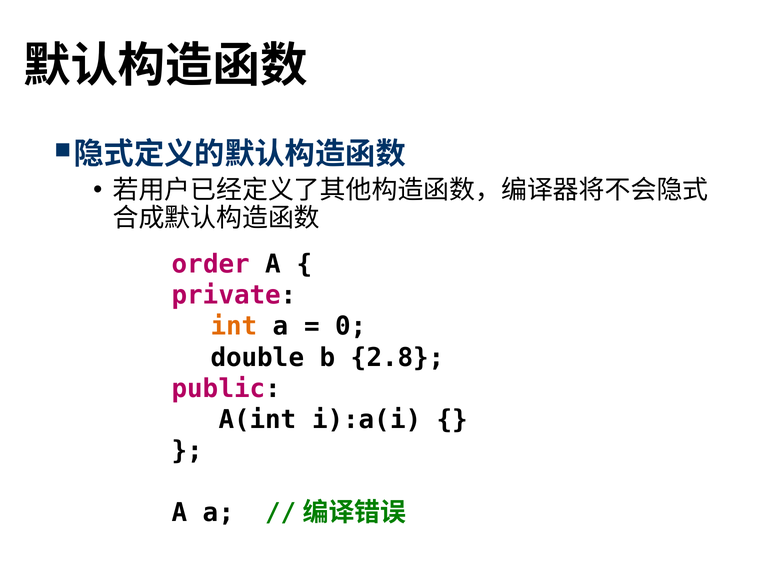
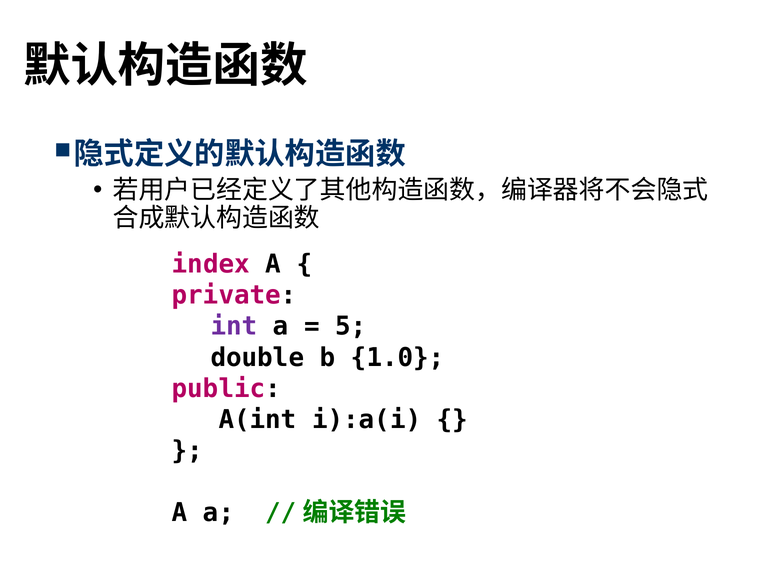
order: order -> index
int colour: orange -> purple
0: 0 -> 5
2.8: 2.8 -> 1.0
